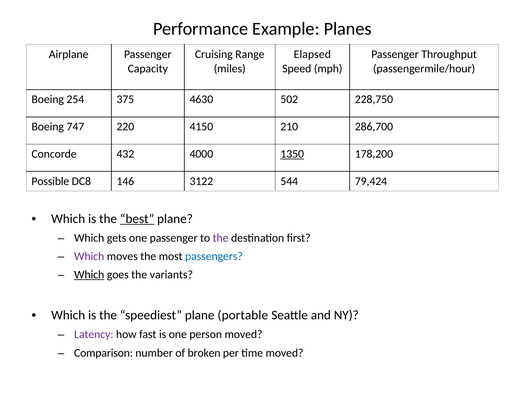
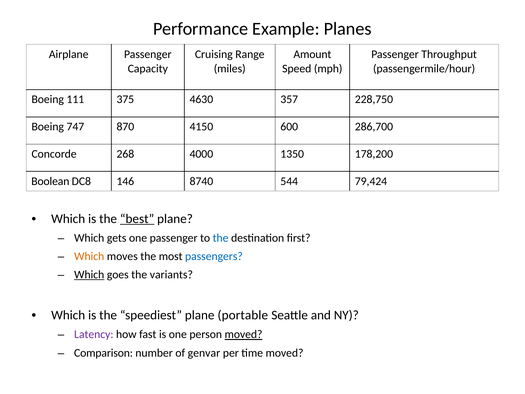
Elapsed: Elapsed -> Amount
254: 254 -> 111
502: 502 -> 357
220: 220 -> 870
210: 210 -> 600
432: 432 -> 268
1350 underline: present -> none
Possible: Possible -> Boolean
3122: 3122 -> 8740
the at (221, 238) colour: purple -> blue
Which at (89, 256) colour: purple -> orange
moved at (244, 334) underline: none -> present
broken: broken -> genvar
